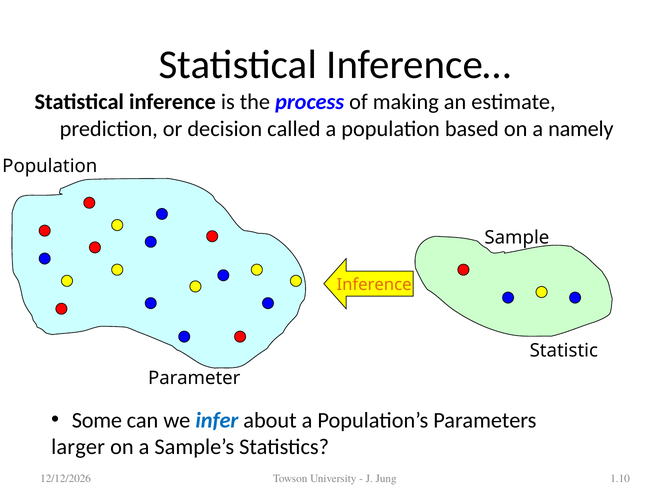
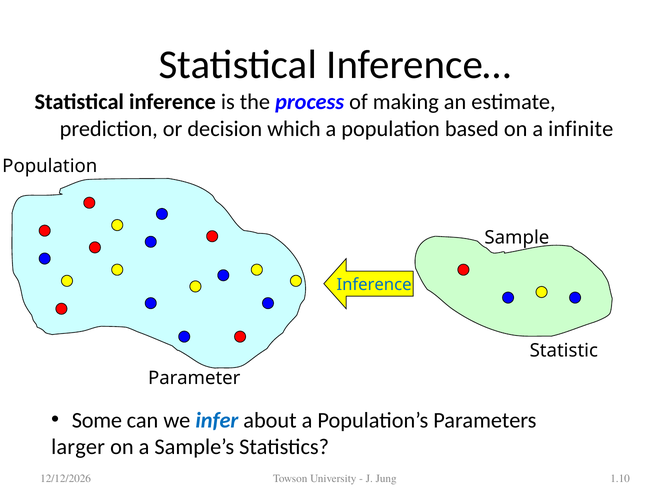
called: called -> which
namely: namely -> infinite
Inference at (374, 285) colour: orange -> blue
